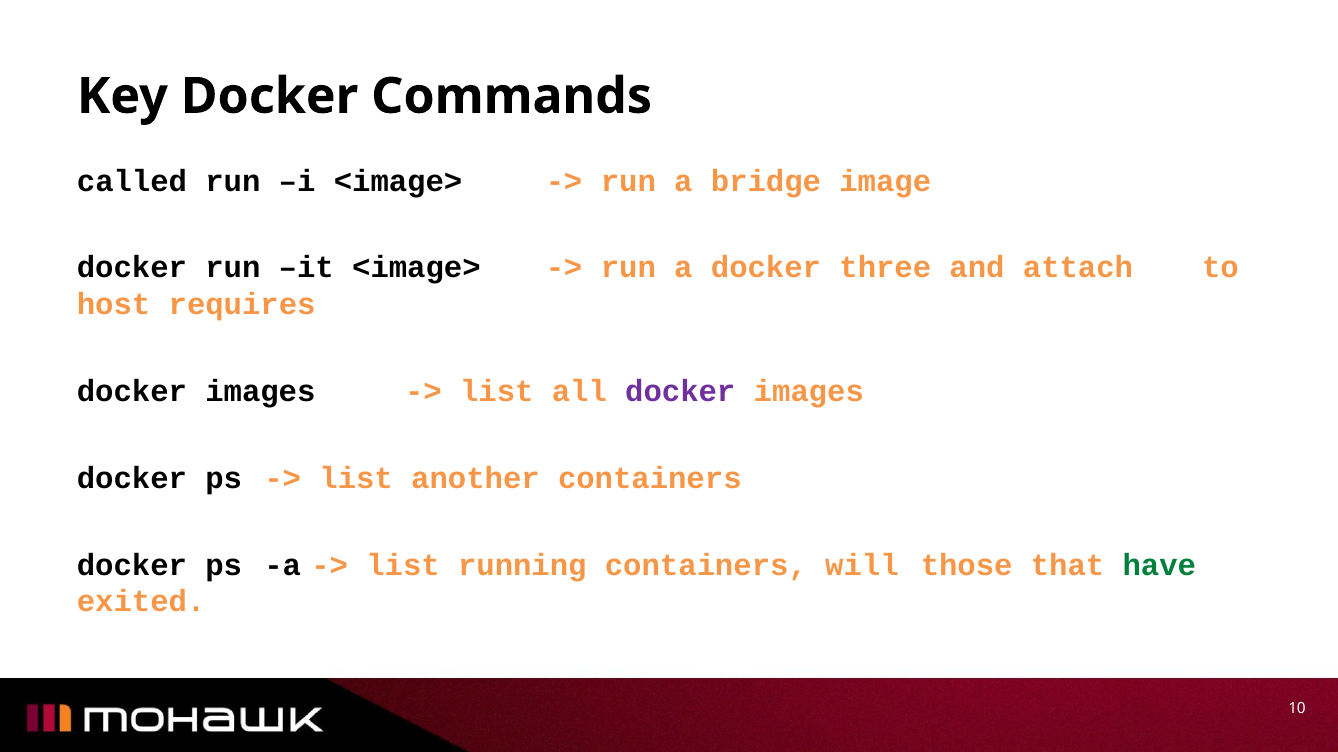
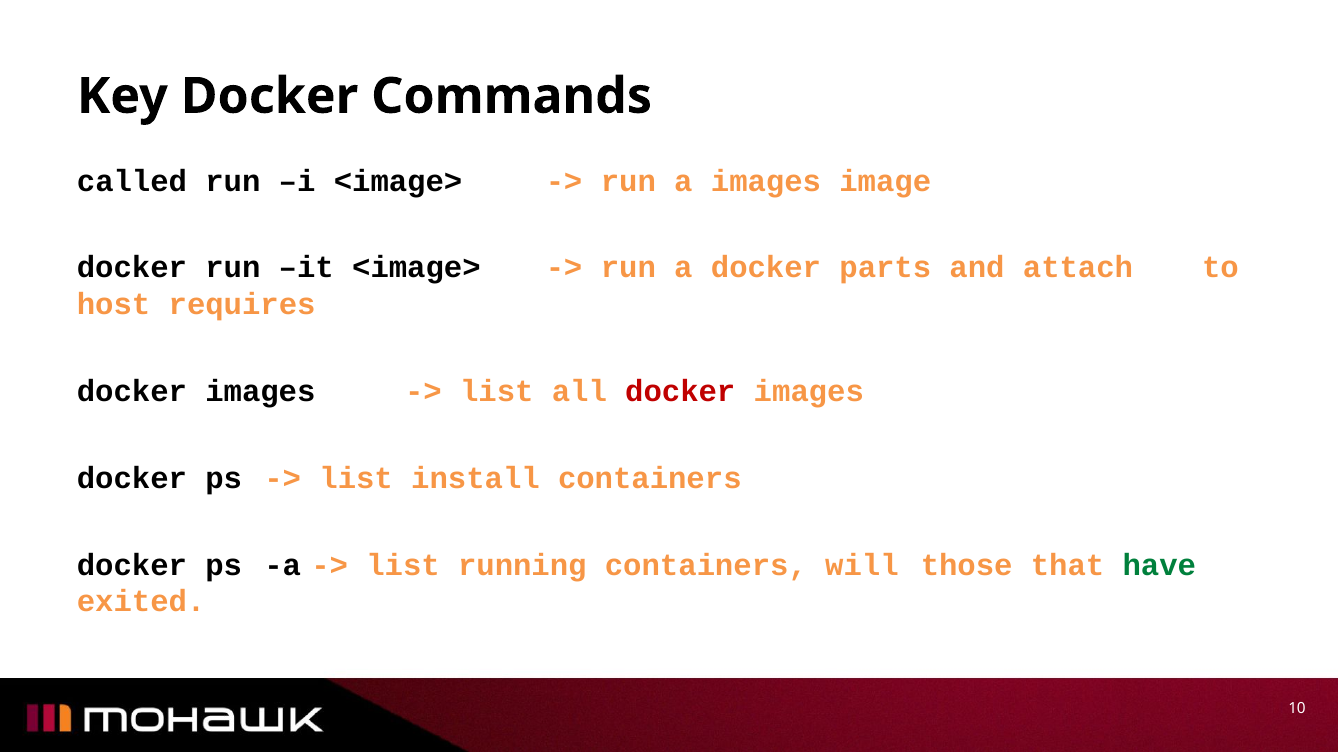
a bridge: bridge -> images
three: three -> parts
docker at (680, 392) colour: purple -> red
another: another -> install
